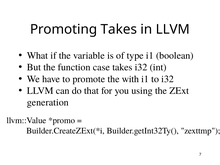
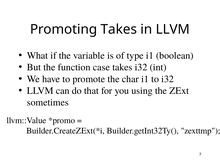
with: with -> char
generation: generation -> sometimes
